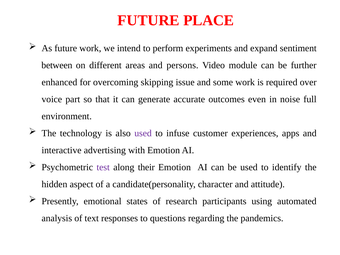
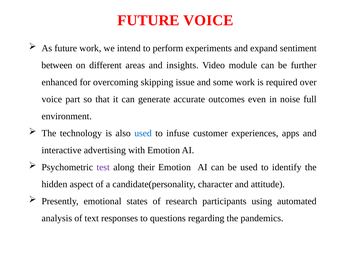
FUTURE PLACE: PLACE -> VOICE
persons: persons -> insights
used at (143, 133) colour: purple -> blue
